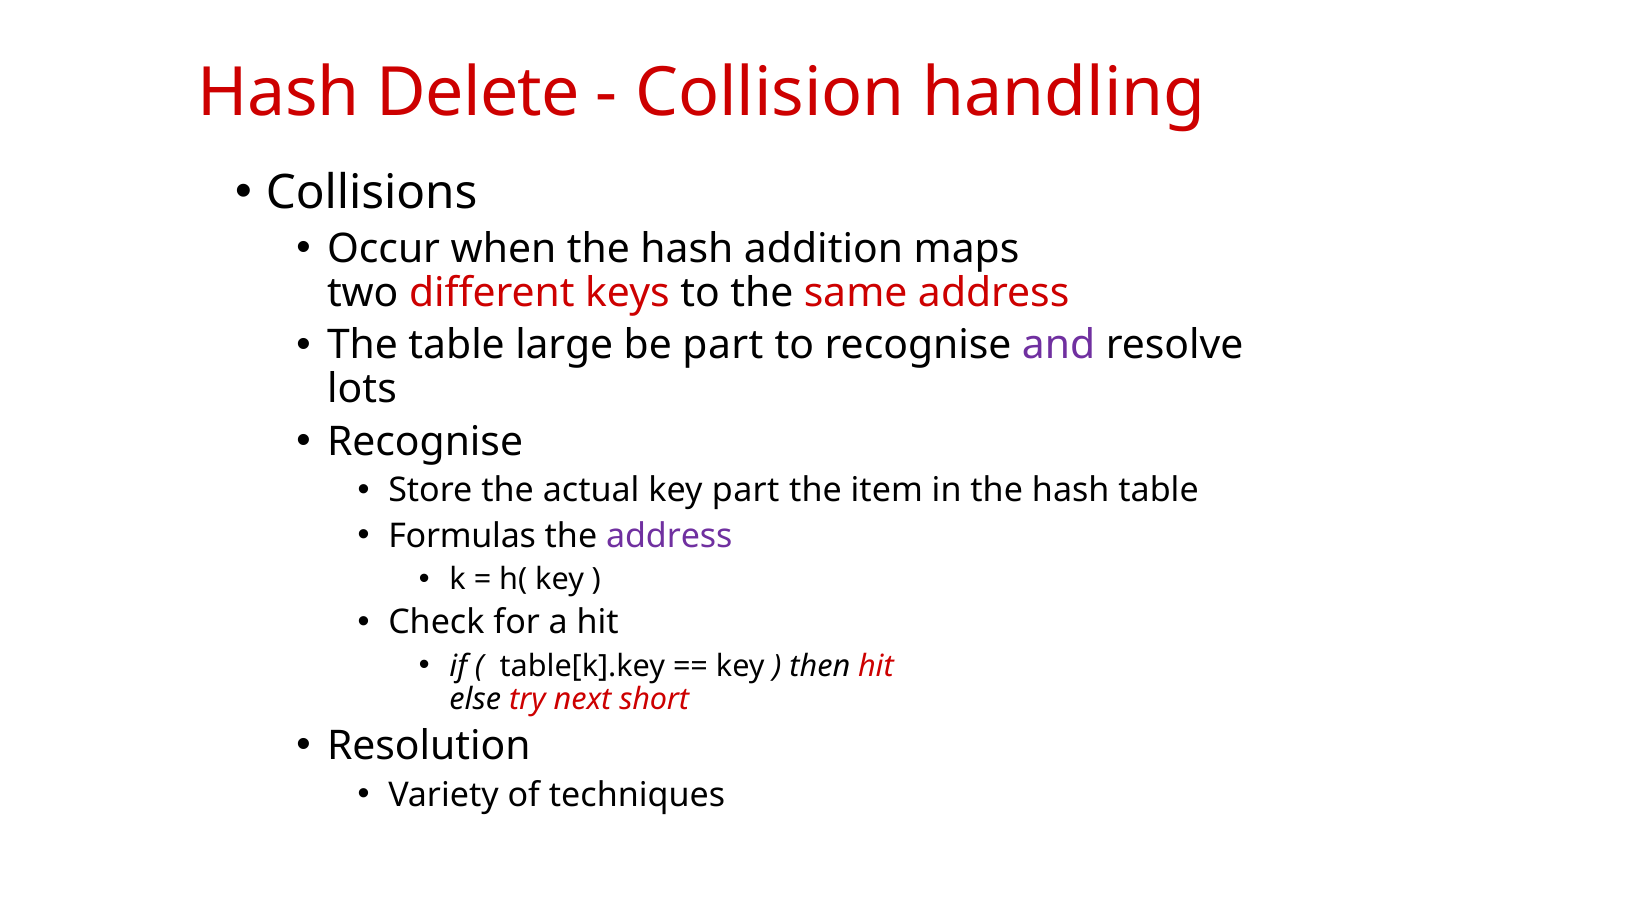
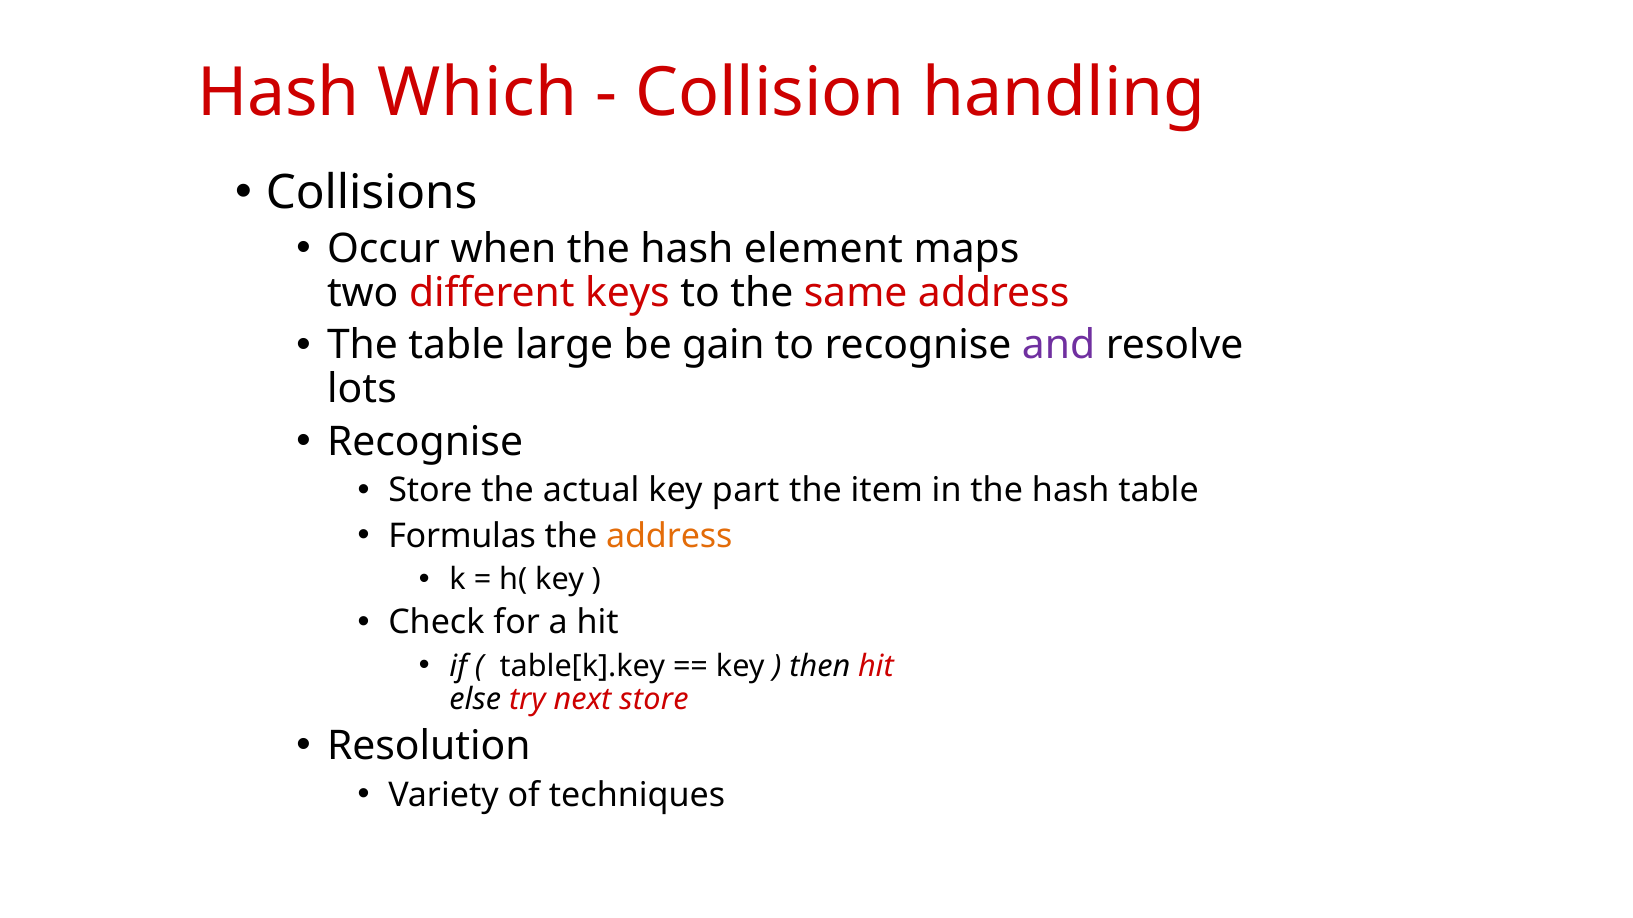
Delete: Delete -> Which
addition: addition -> element
be part: part -> gain
address at (669, 536) colour: purple -> orange
next short: short -> store
